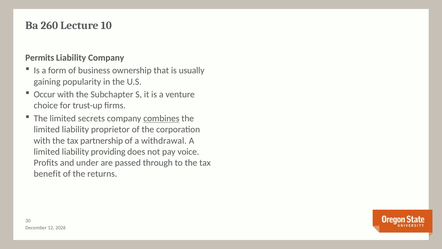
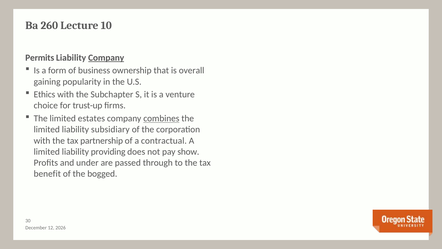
Company at (106, 58) underline: none -> present
usually: usually -> overall
Occur: Occur -> Ethics
secrets: secrets -> estates
proprietor: proprietor -> subsidiary
withdrawal: withdrawal -> contractual
voice: voice -> show
returns: returns -> bogged
